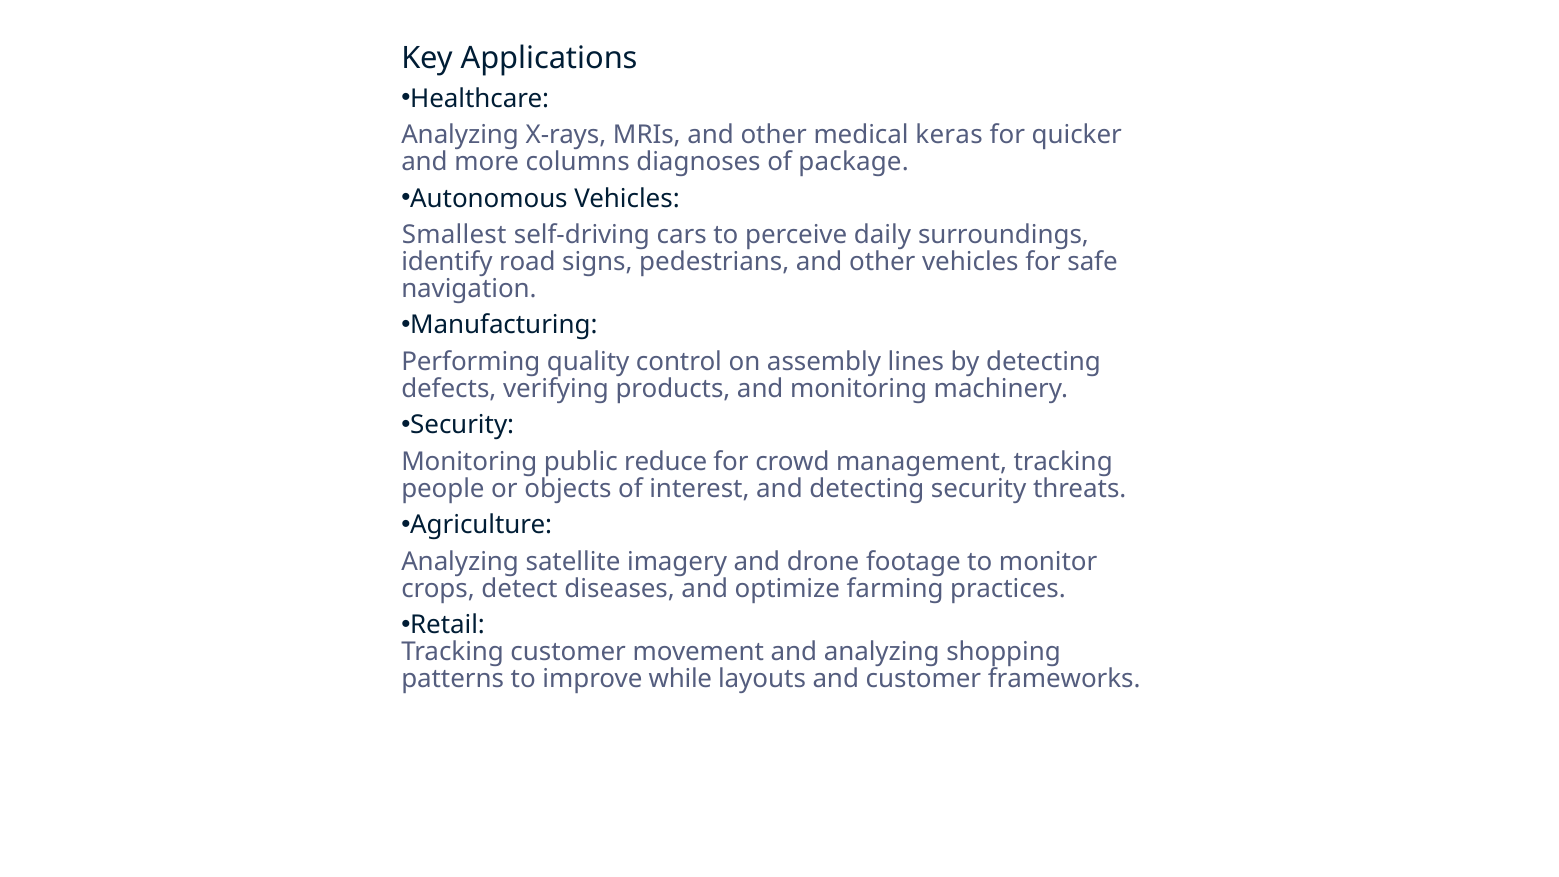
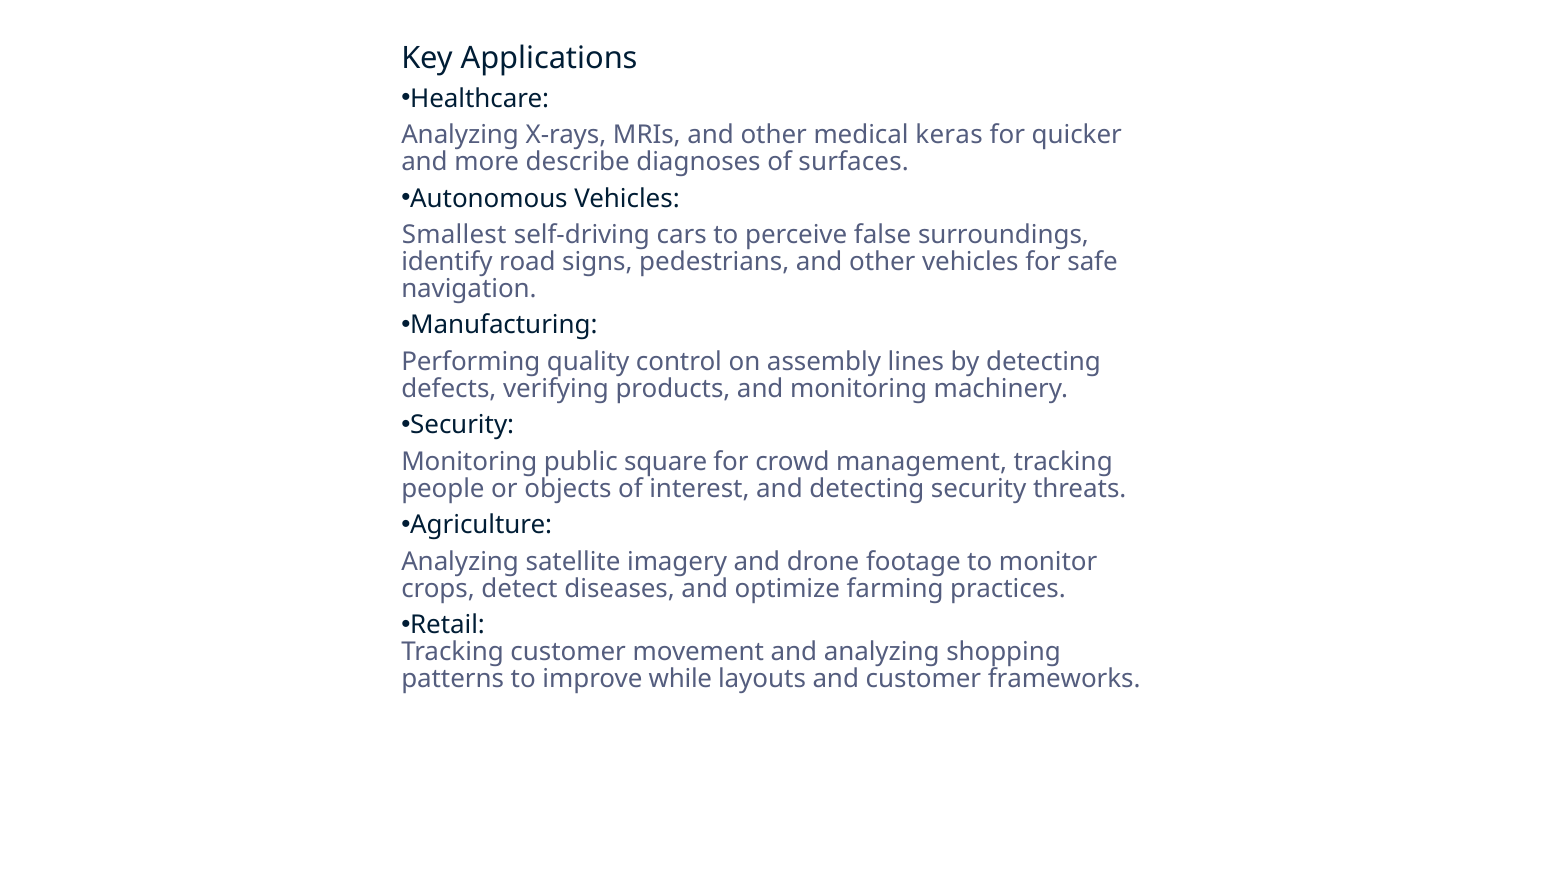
columns: columns -> describe
package: package -> surfaces
daily: daily -> false
reduce: reduce -> square
